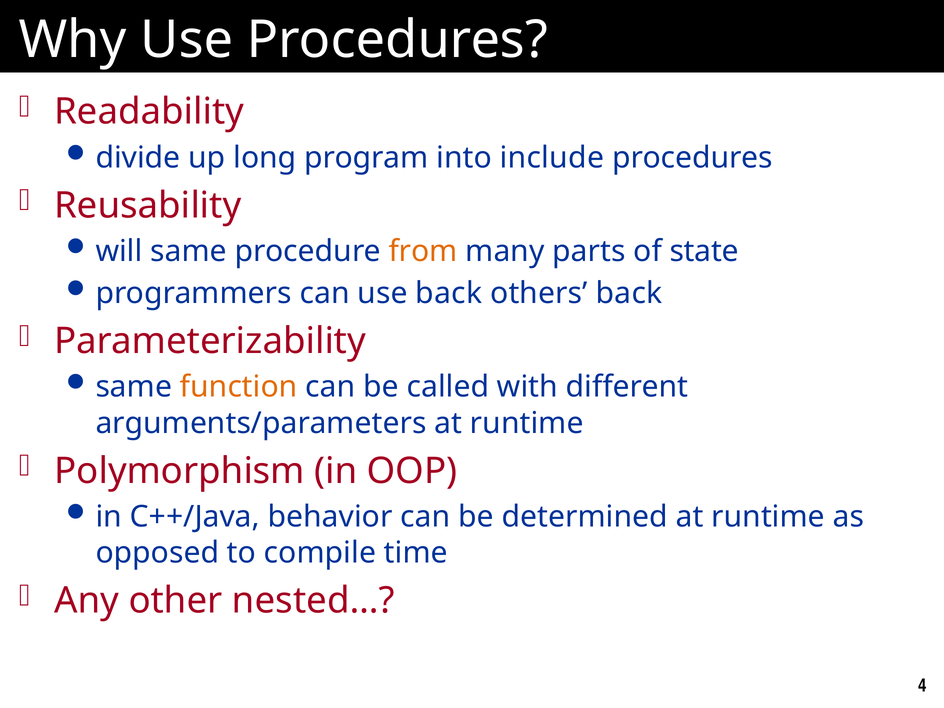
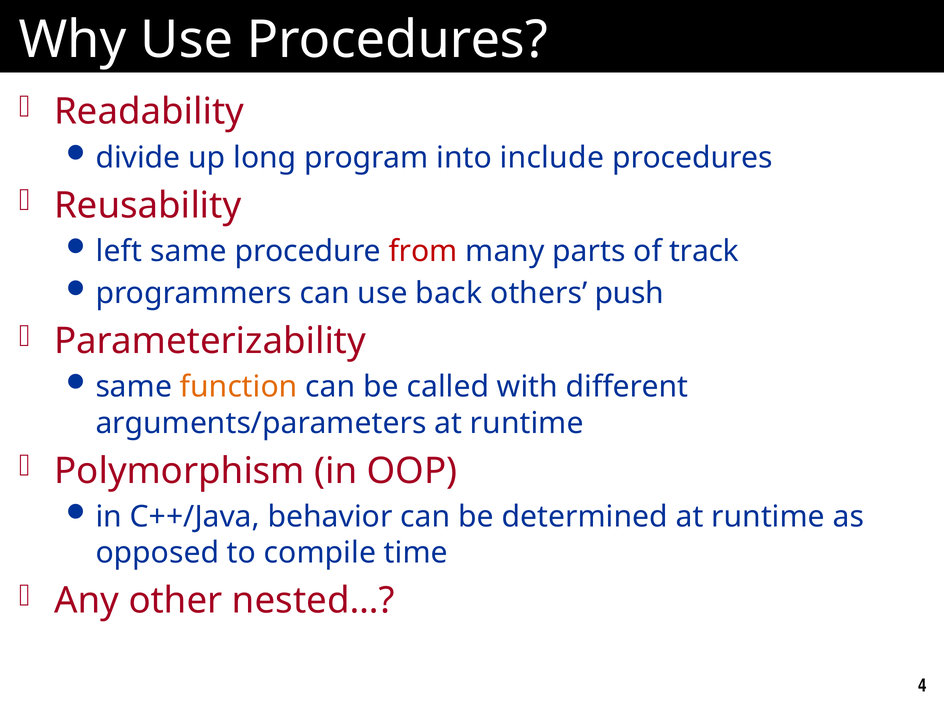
will: will -> left
from colour: orange -> red
state: state -> track
others back: back -> push
